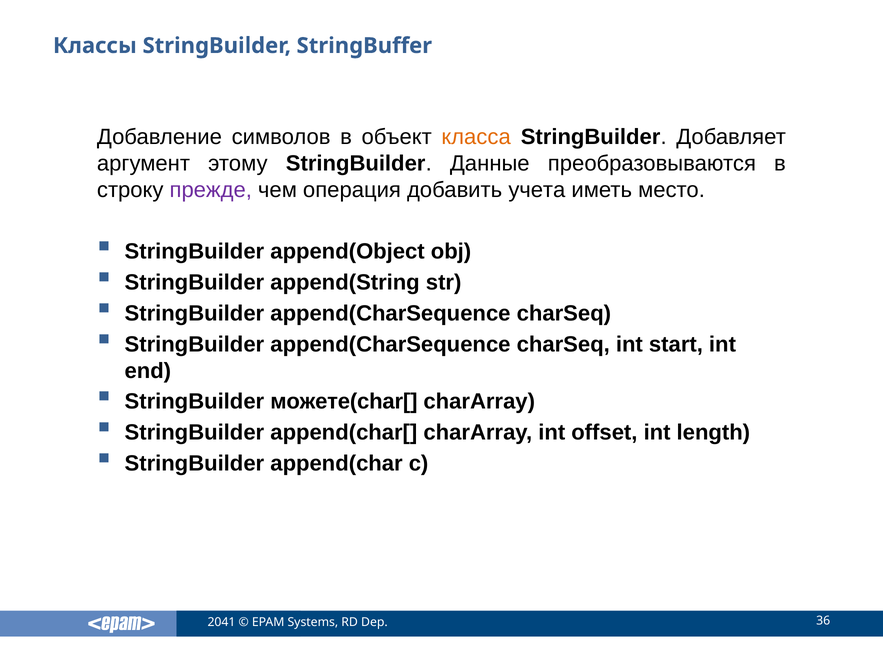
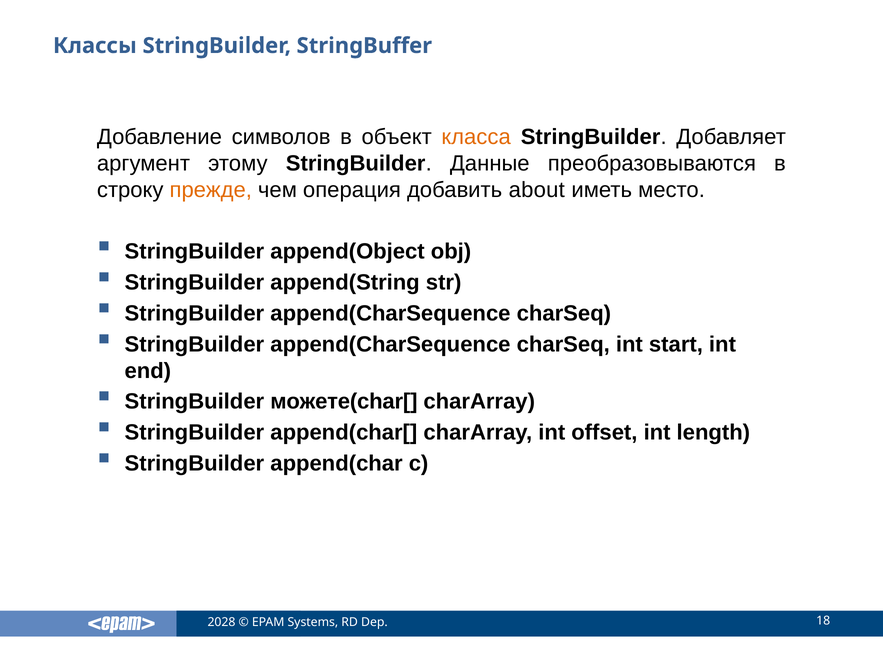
прежде colour: purple -> orange
учета: учета -> about
2041: 2041 -> 2028
36: 36 -> 18
